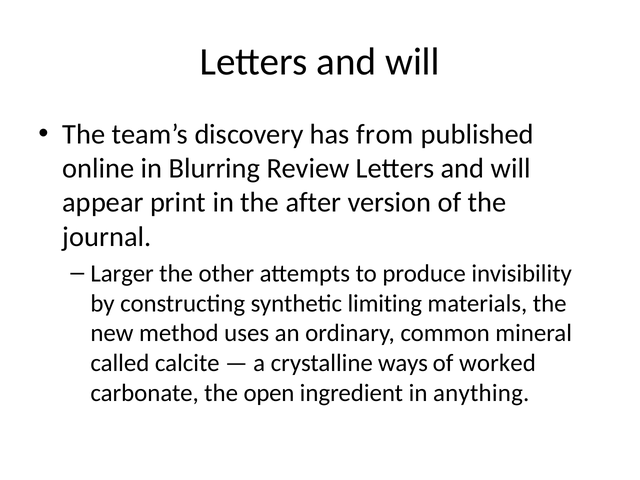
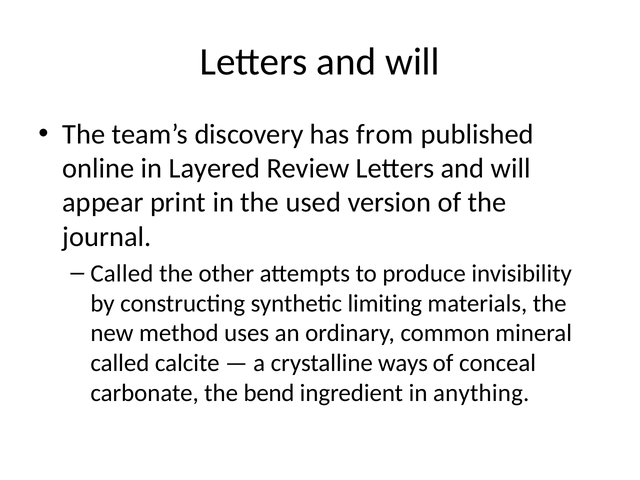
Blurring: Blurring -> Layered
after: after -> used
Larger at (122, 273): Larger -> Called
worked: worked -> conceal
open: open -> bend
